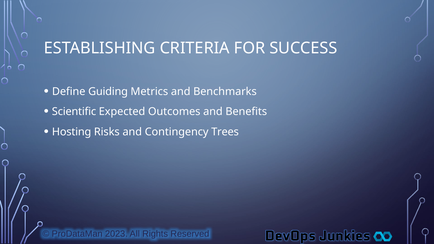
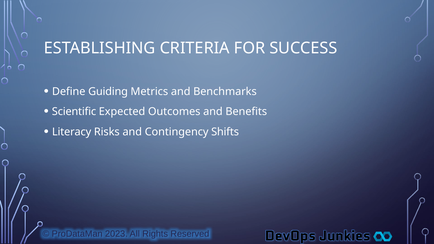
Hosting: Hosting -> Literacy
Trees: Trees -> Shifts
